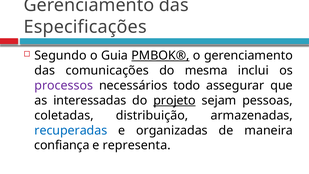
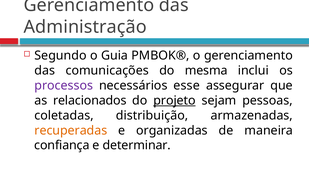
Especificações: Especificações -> Administração
PMBOK® underline: present -> none
todo: todo -> esse
interessadas: interessadas -> relacionados
recuperadas colour: blue -> orange
representa: representa -> determinar
